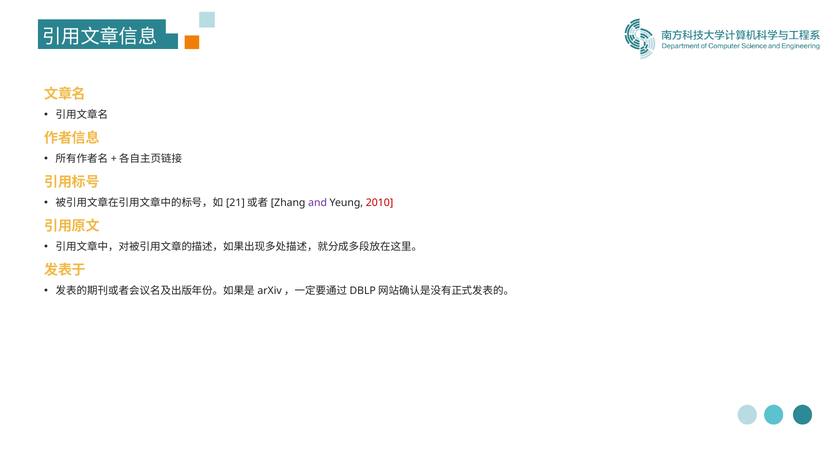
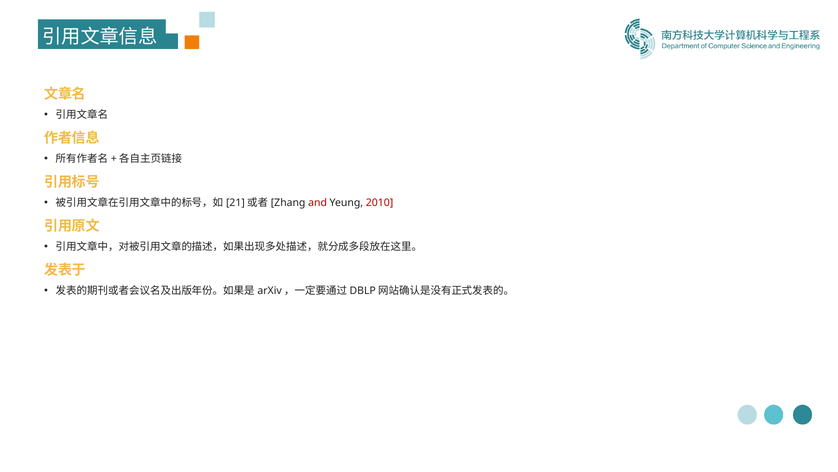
and colour: purple -> red
